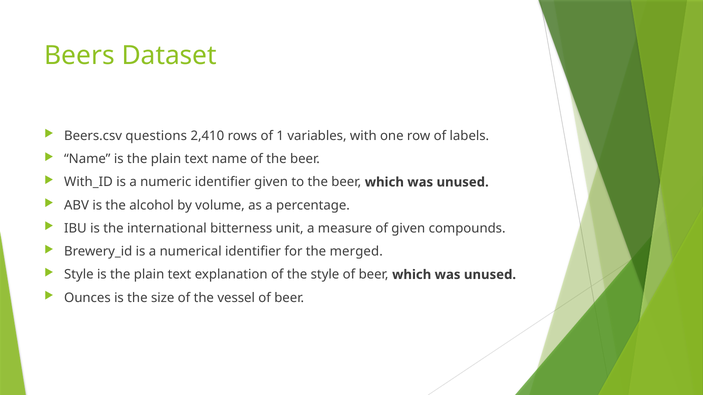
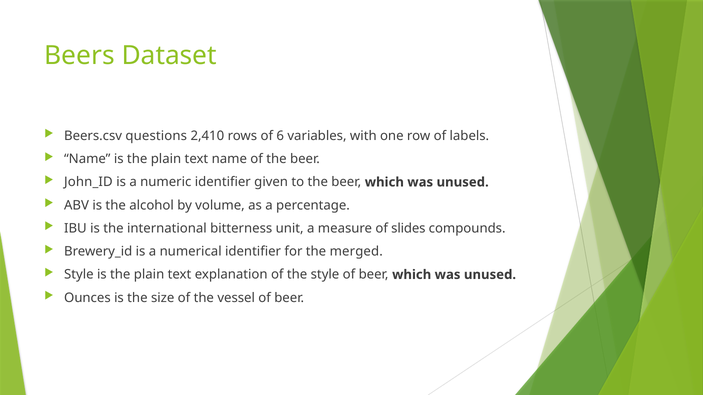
1: 1 -> 6
With_ID: With_ID -> John_ID
of given: given -> slides
